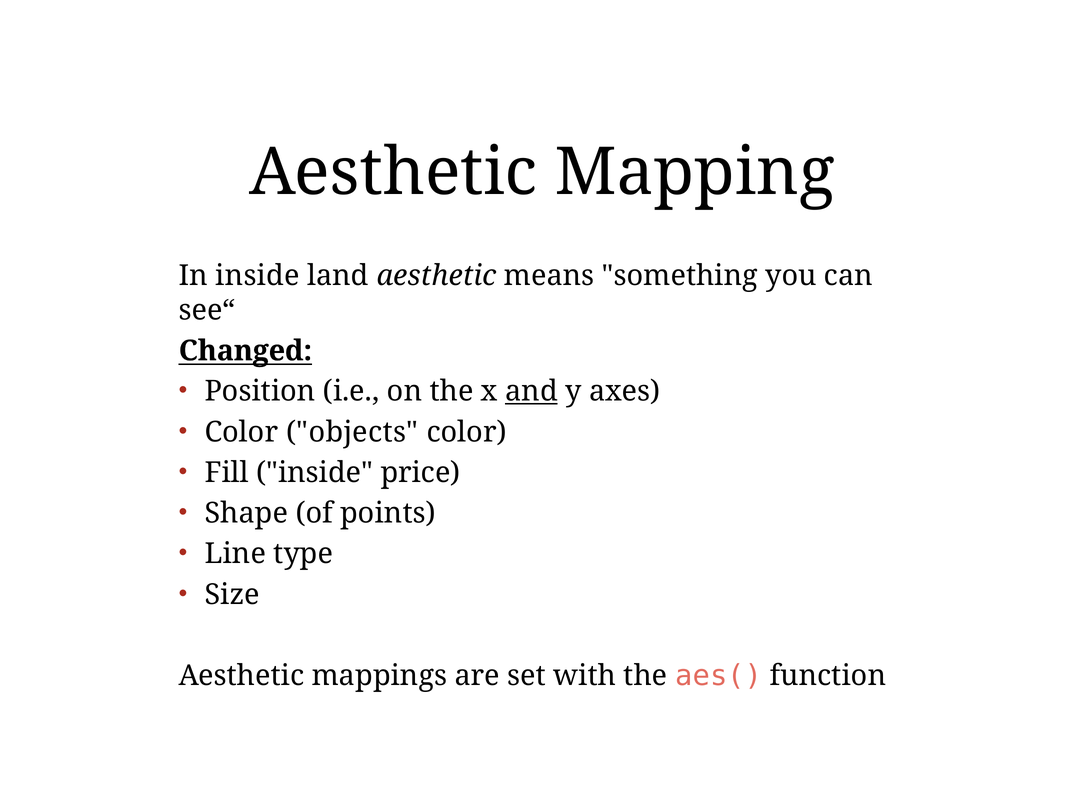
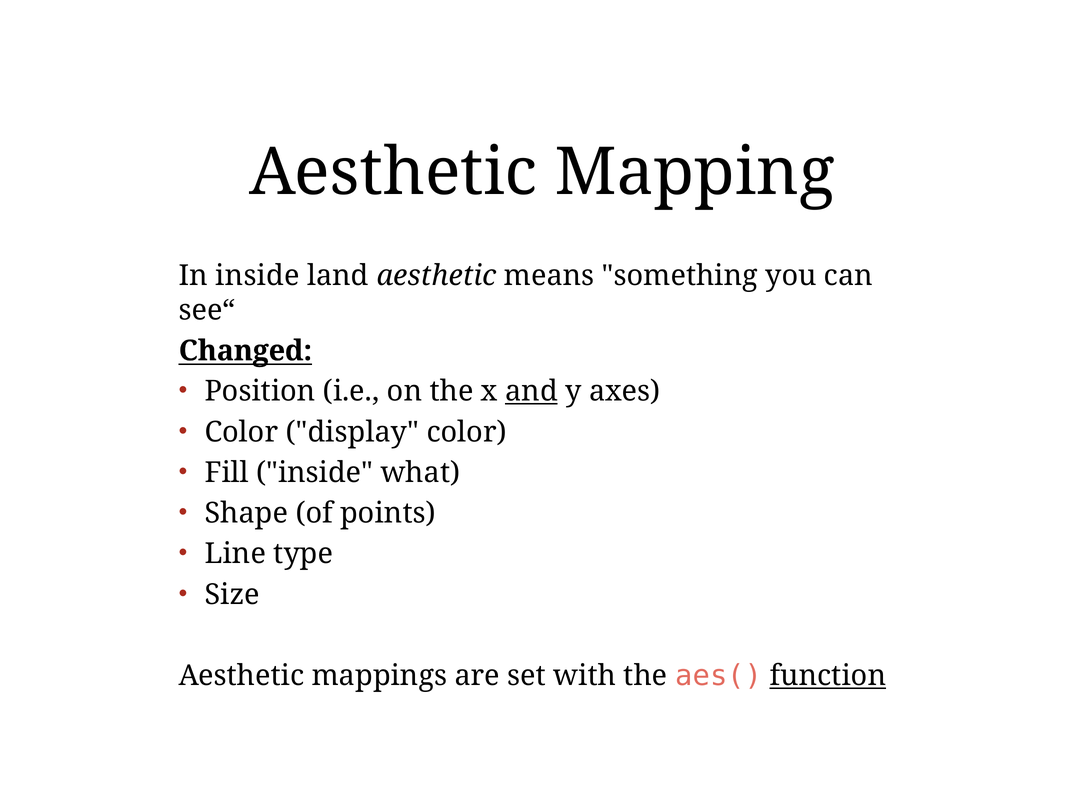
objects: objects -> display
price: price -> what
function underline: none -> present
